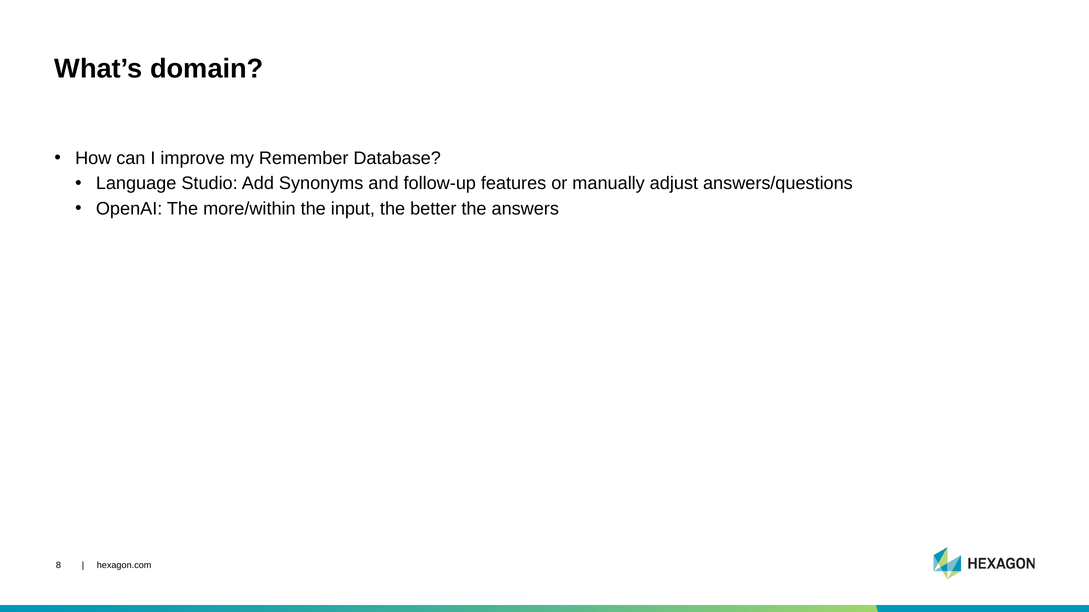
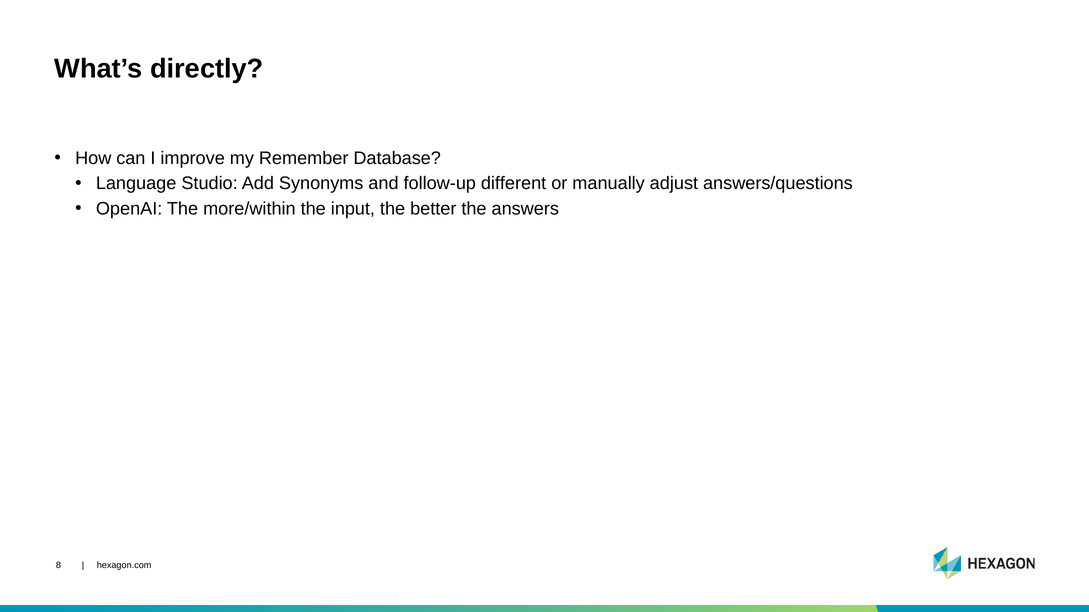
domain: domain -> directly
features: features -> different
